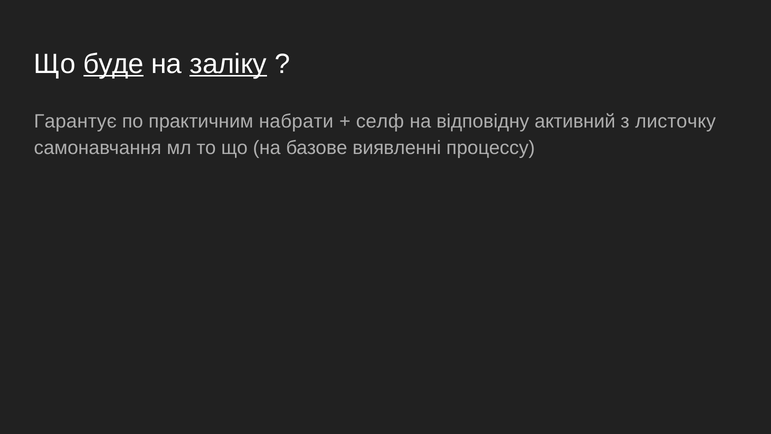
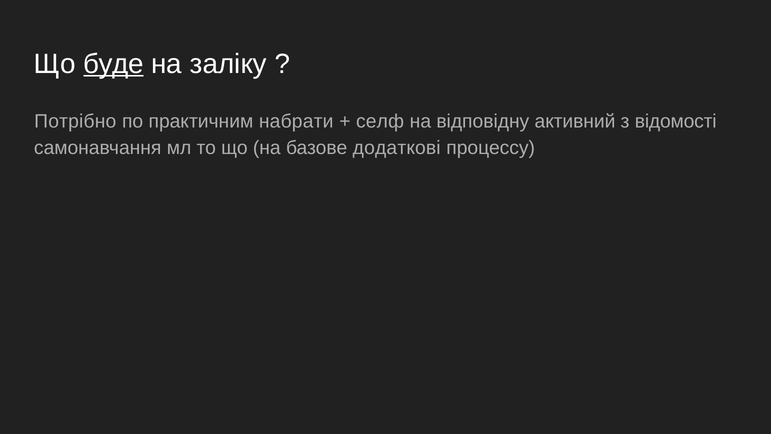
заліку underline: present -> none
Гарантує: Гарантує -> Потрібно
листочку: листочку -> відомості
виявленні: виявленні -> додаткові
